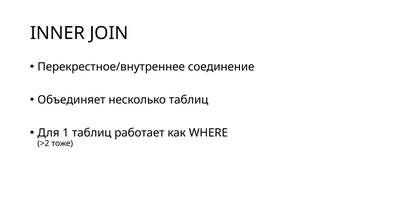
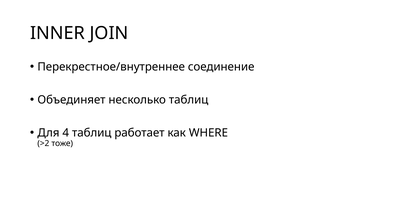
1: 1 -> 4
